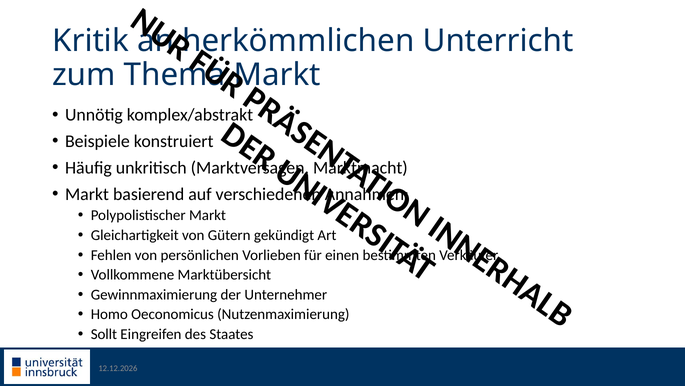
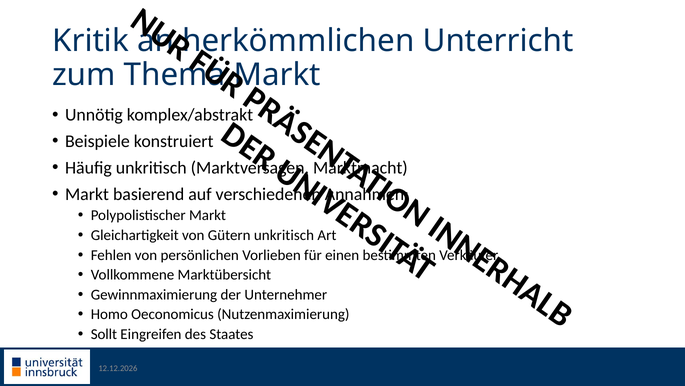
Gütern gekündigt: gekündigt -> unkritisch
